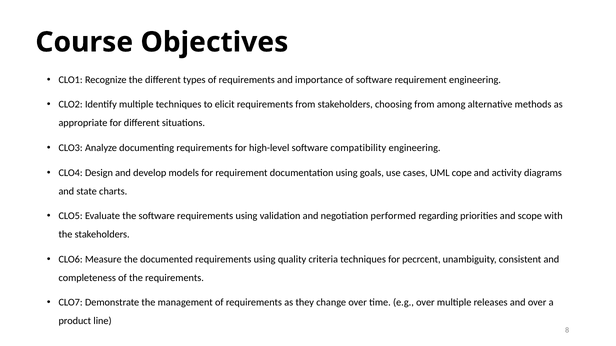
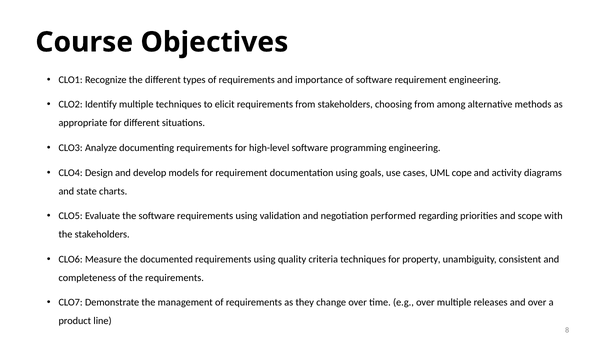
compatibility: compatibility -> programming
pecrcent: pecrcent -> property
